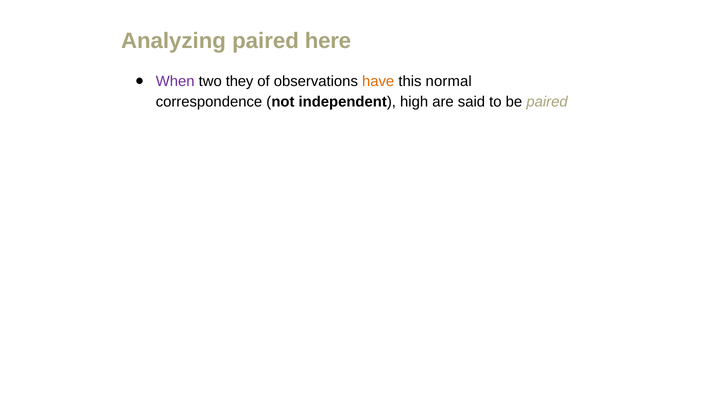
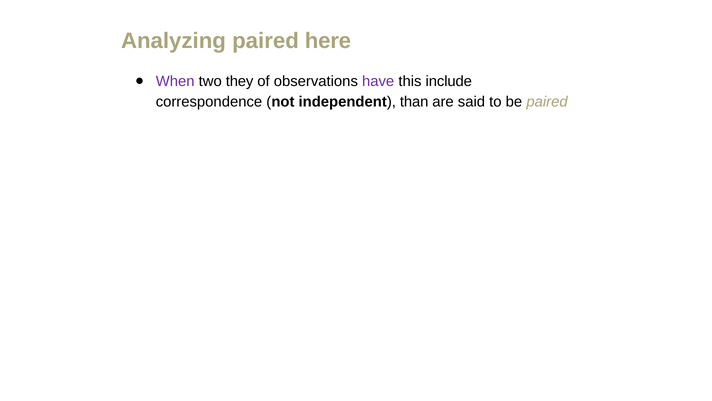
have colour: orange -> purple
normal: normal -> include
high: high -> than
